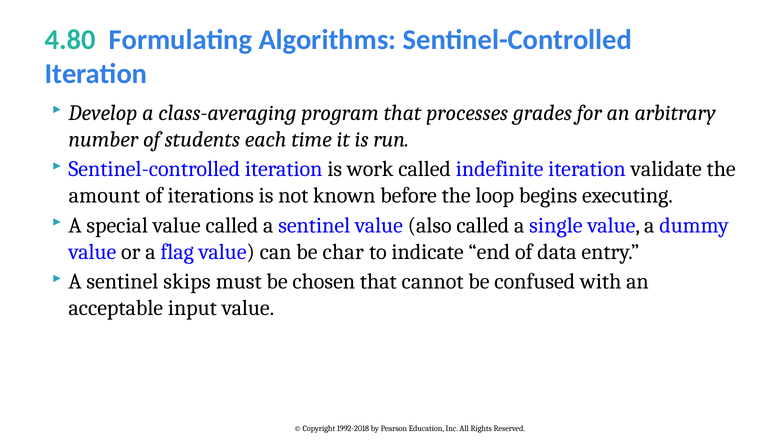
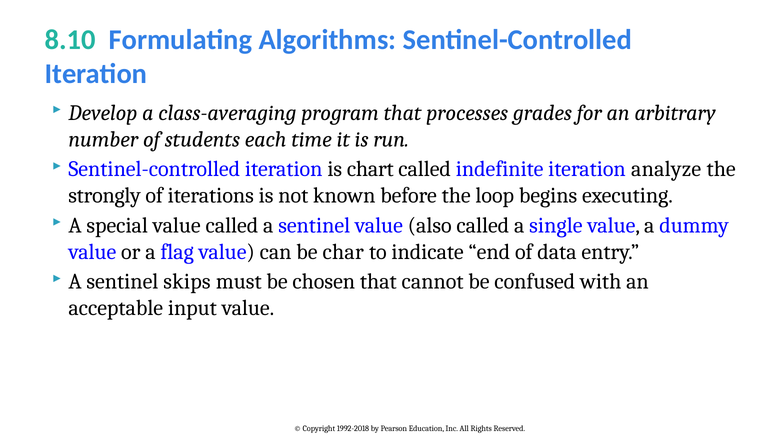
4.80: 4.80 -> 8.10
work: work -> chart
validate: validate -> analyze
amount: amount -> strongly
